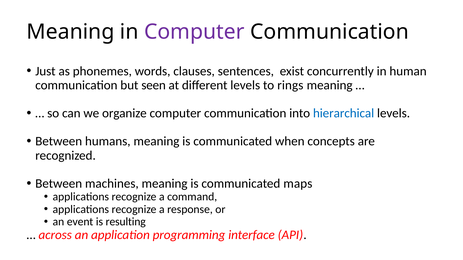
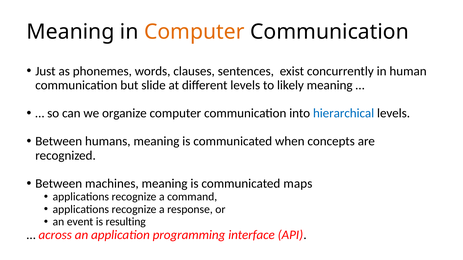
Computer at (194, 32) colour: purple -> orange
seen: seen -> slide
rings: rings -> likely
